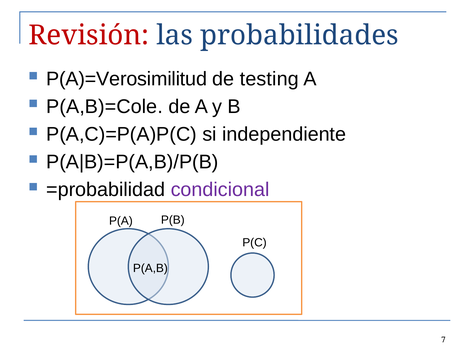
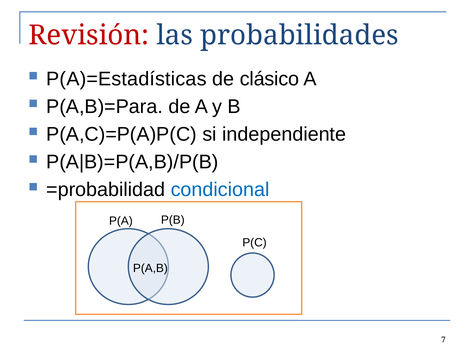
P(A)=Verosimilitud: P(A)=Verosimilitud -> P(A)=Estadísticas
testing: testing -> clásico
P(A,B)=Cole: P(A,B)=Cole -> P(A,B)=Para
condicional colour: purple -> blue
